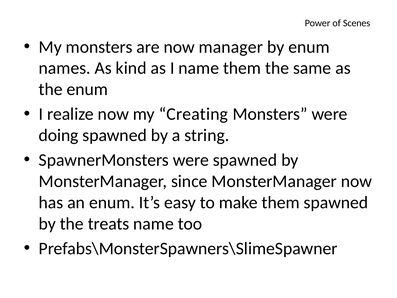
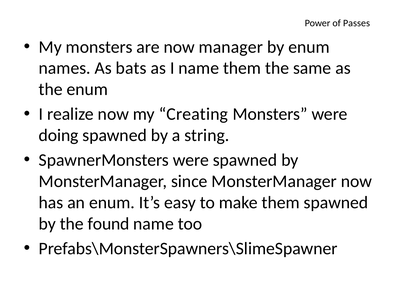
Scenes: Scenes -> Passes
kind: kind -> bats
treats: treats -> found
